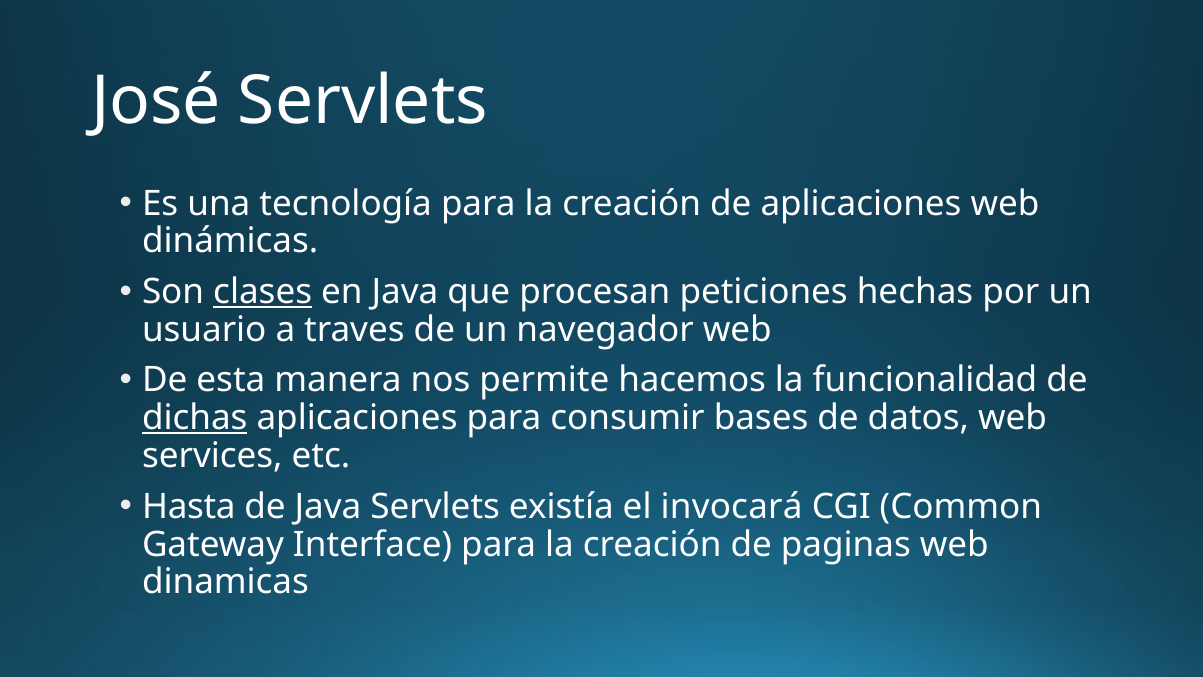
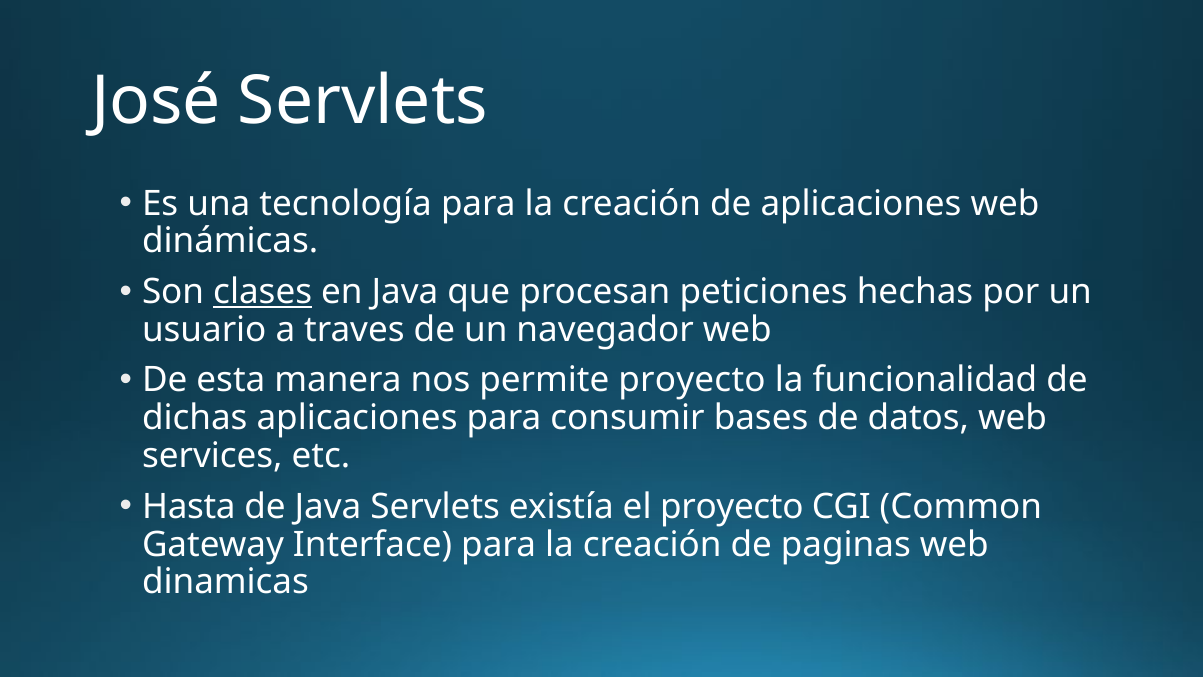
permite hacemos: hacemos -> proyecto
dichas underline: present -> none
el invocará: invocará -> proyecto
